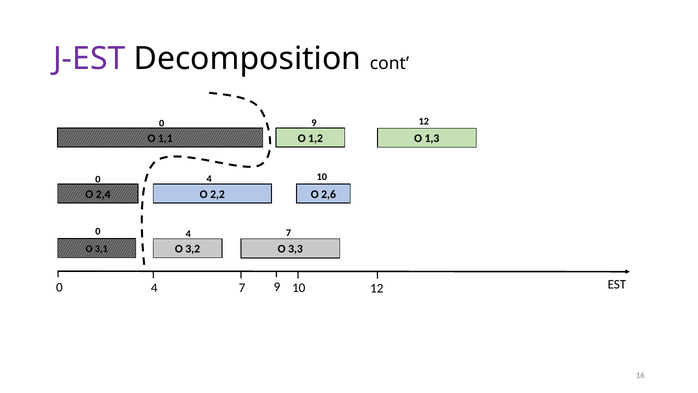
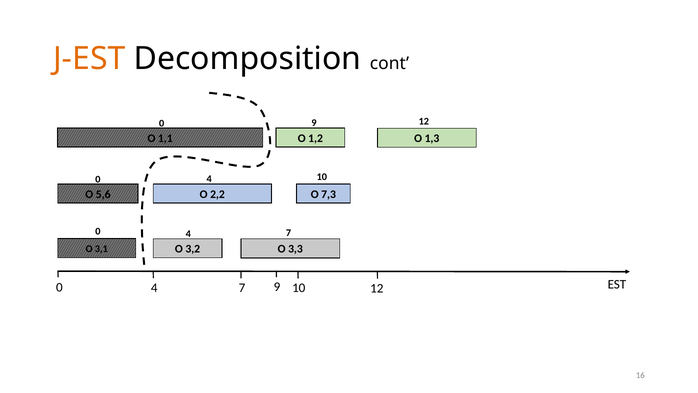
J-EST colour: purple -> orange
2,4: 2,4 -> 5,6
2,6: 2,6 -> 7,3
